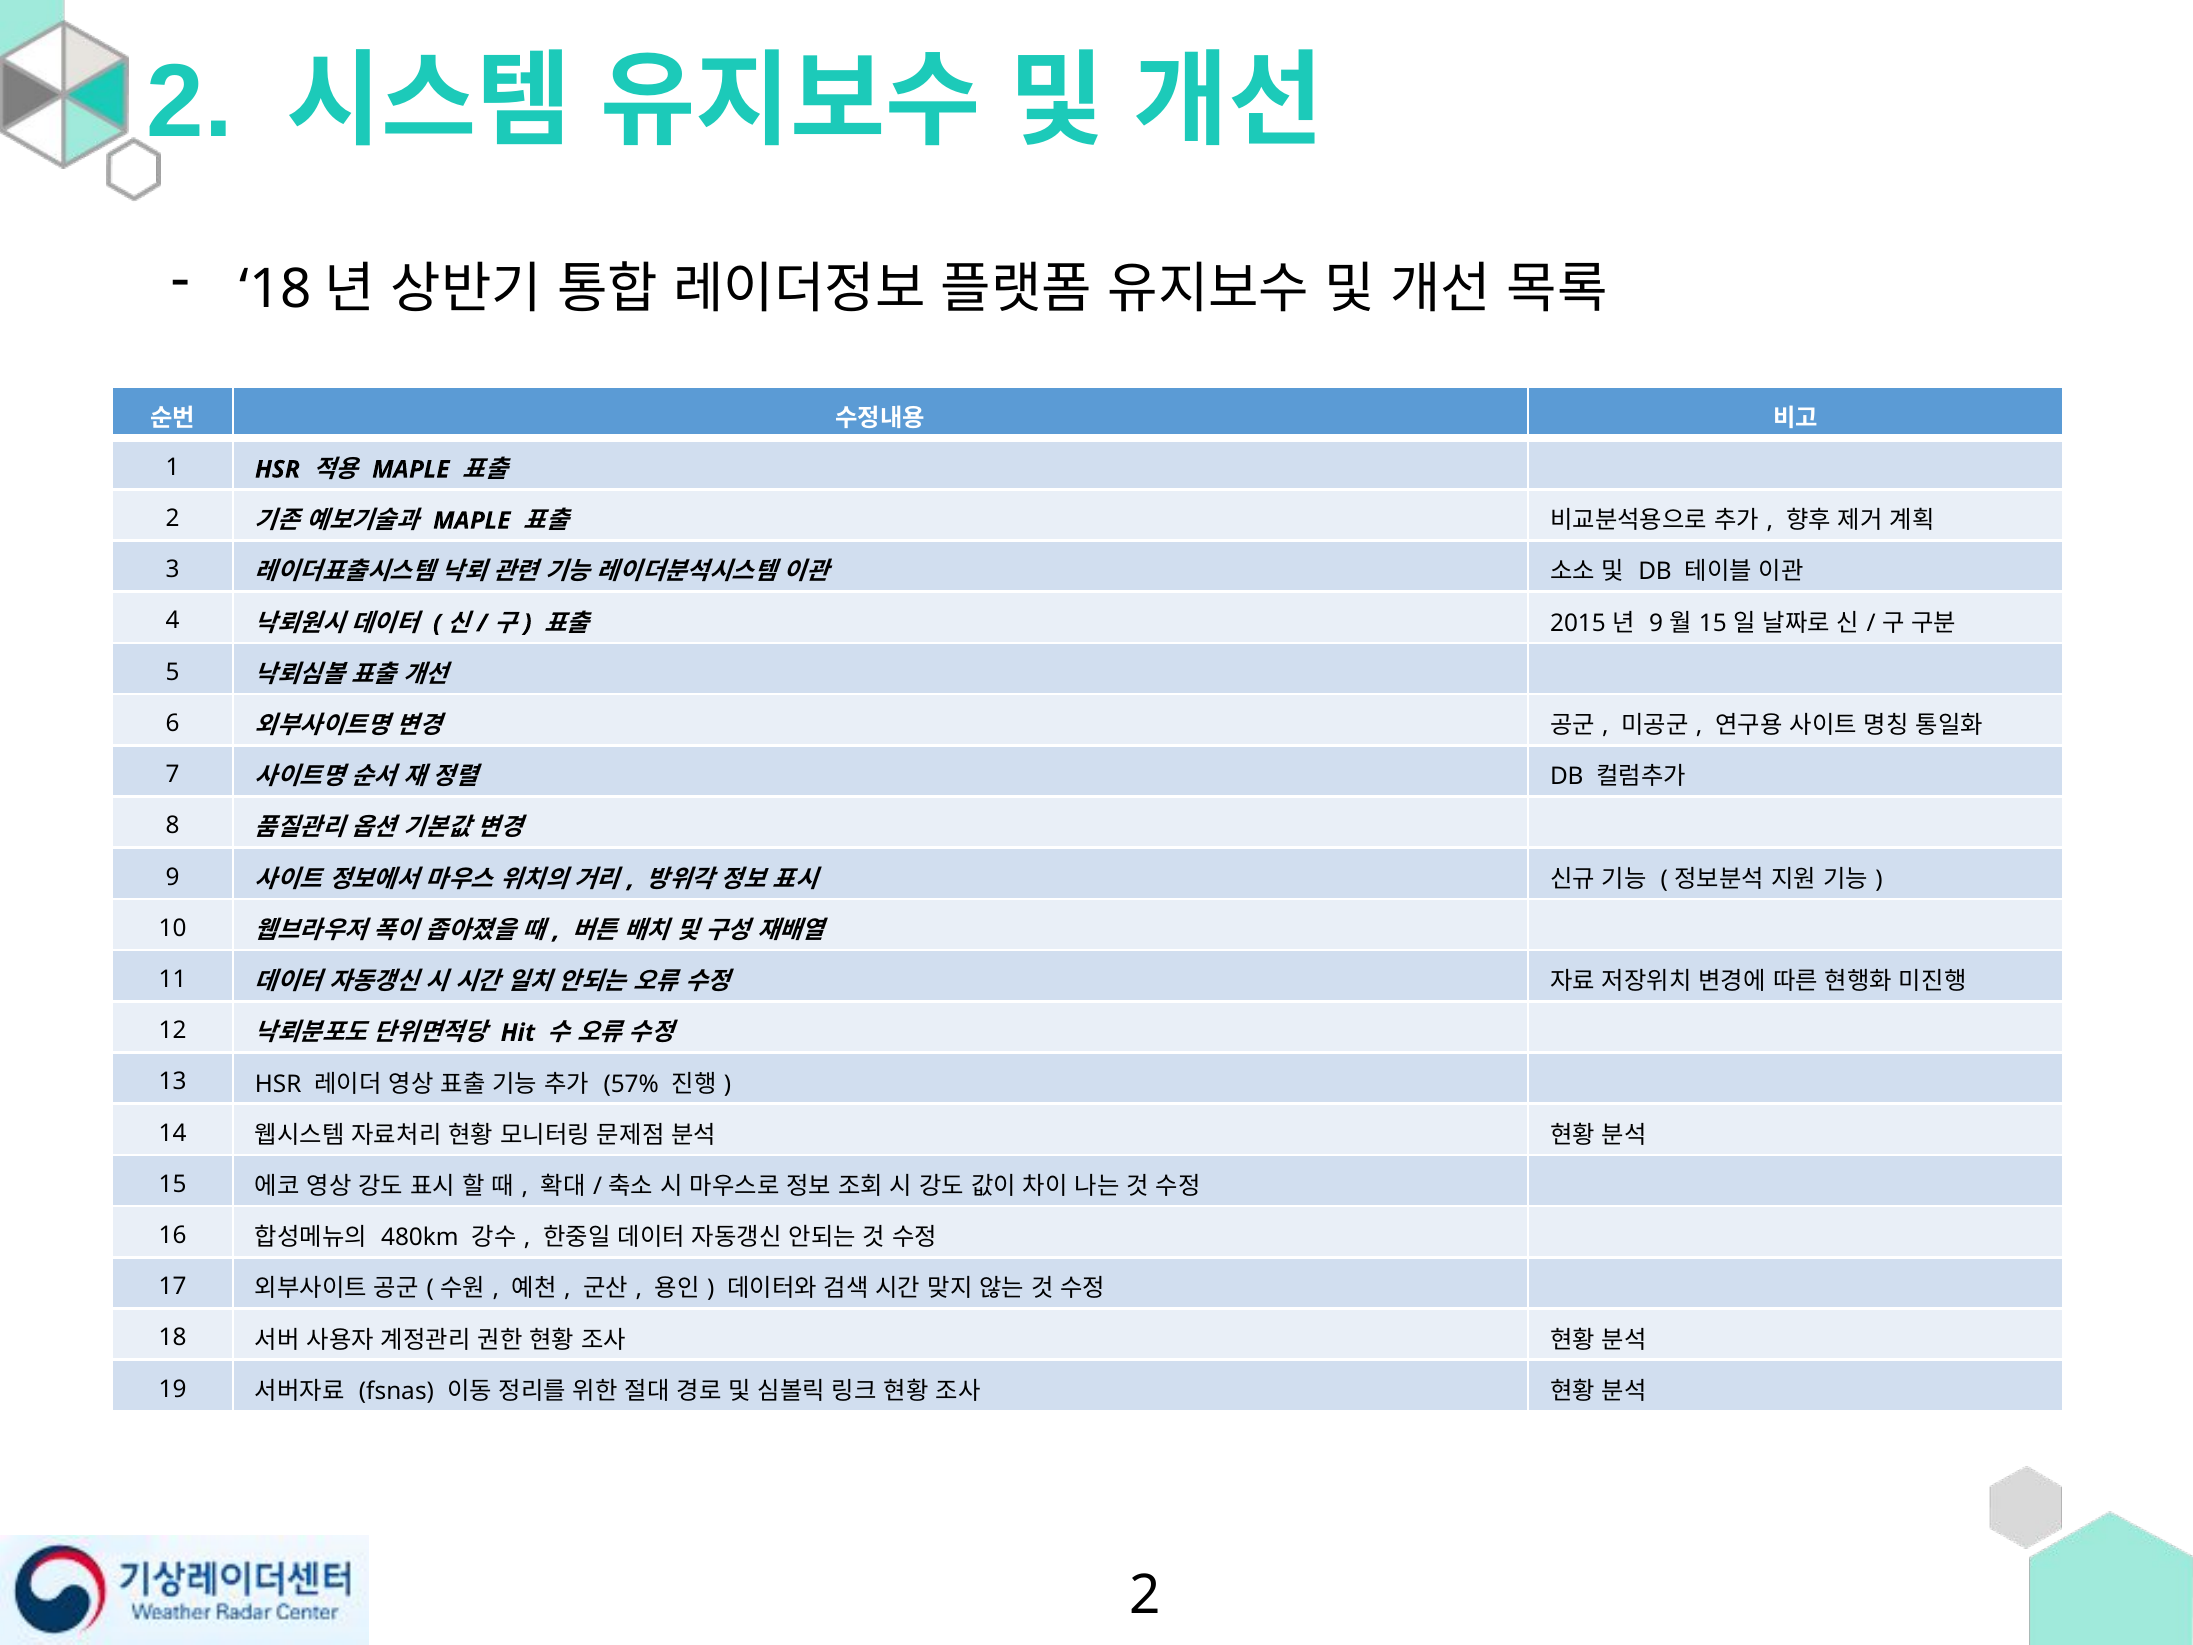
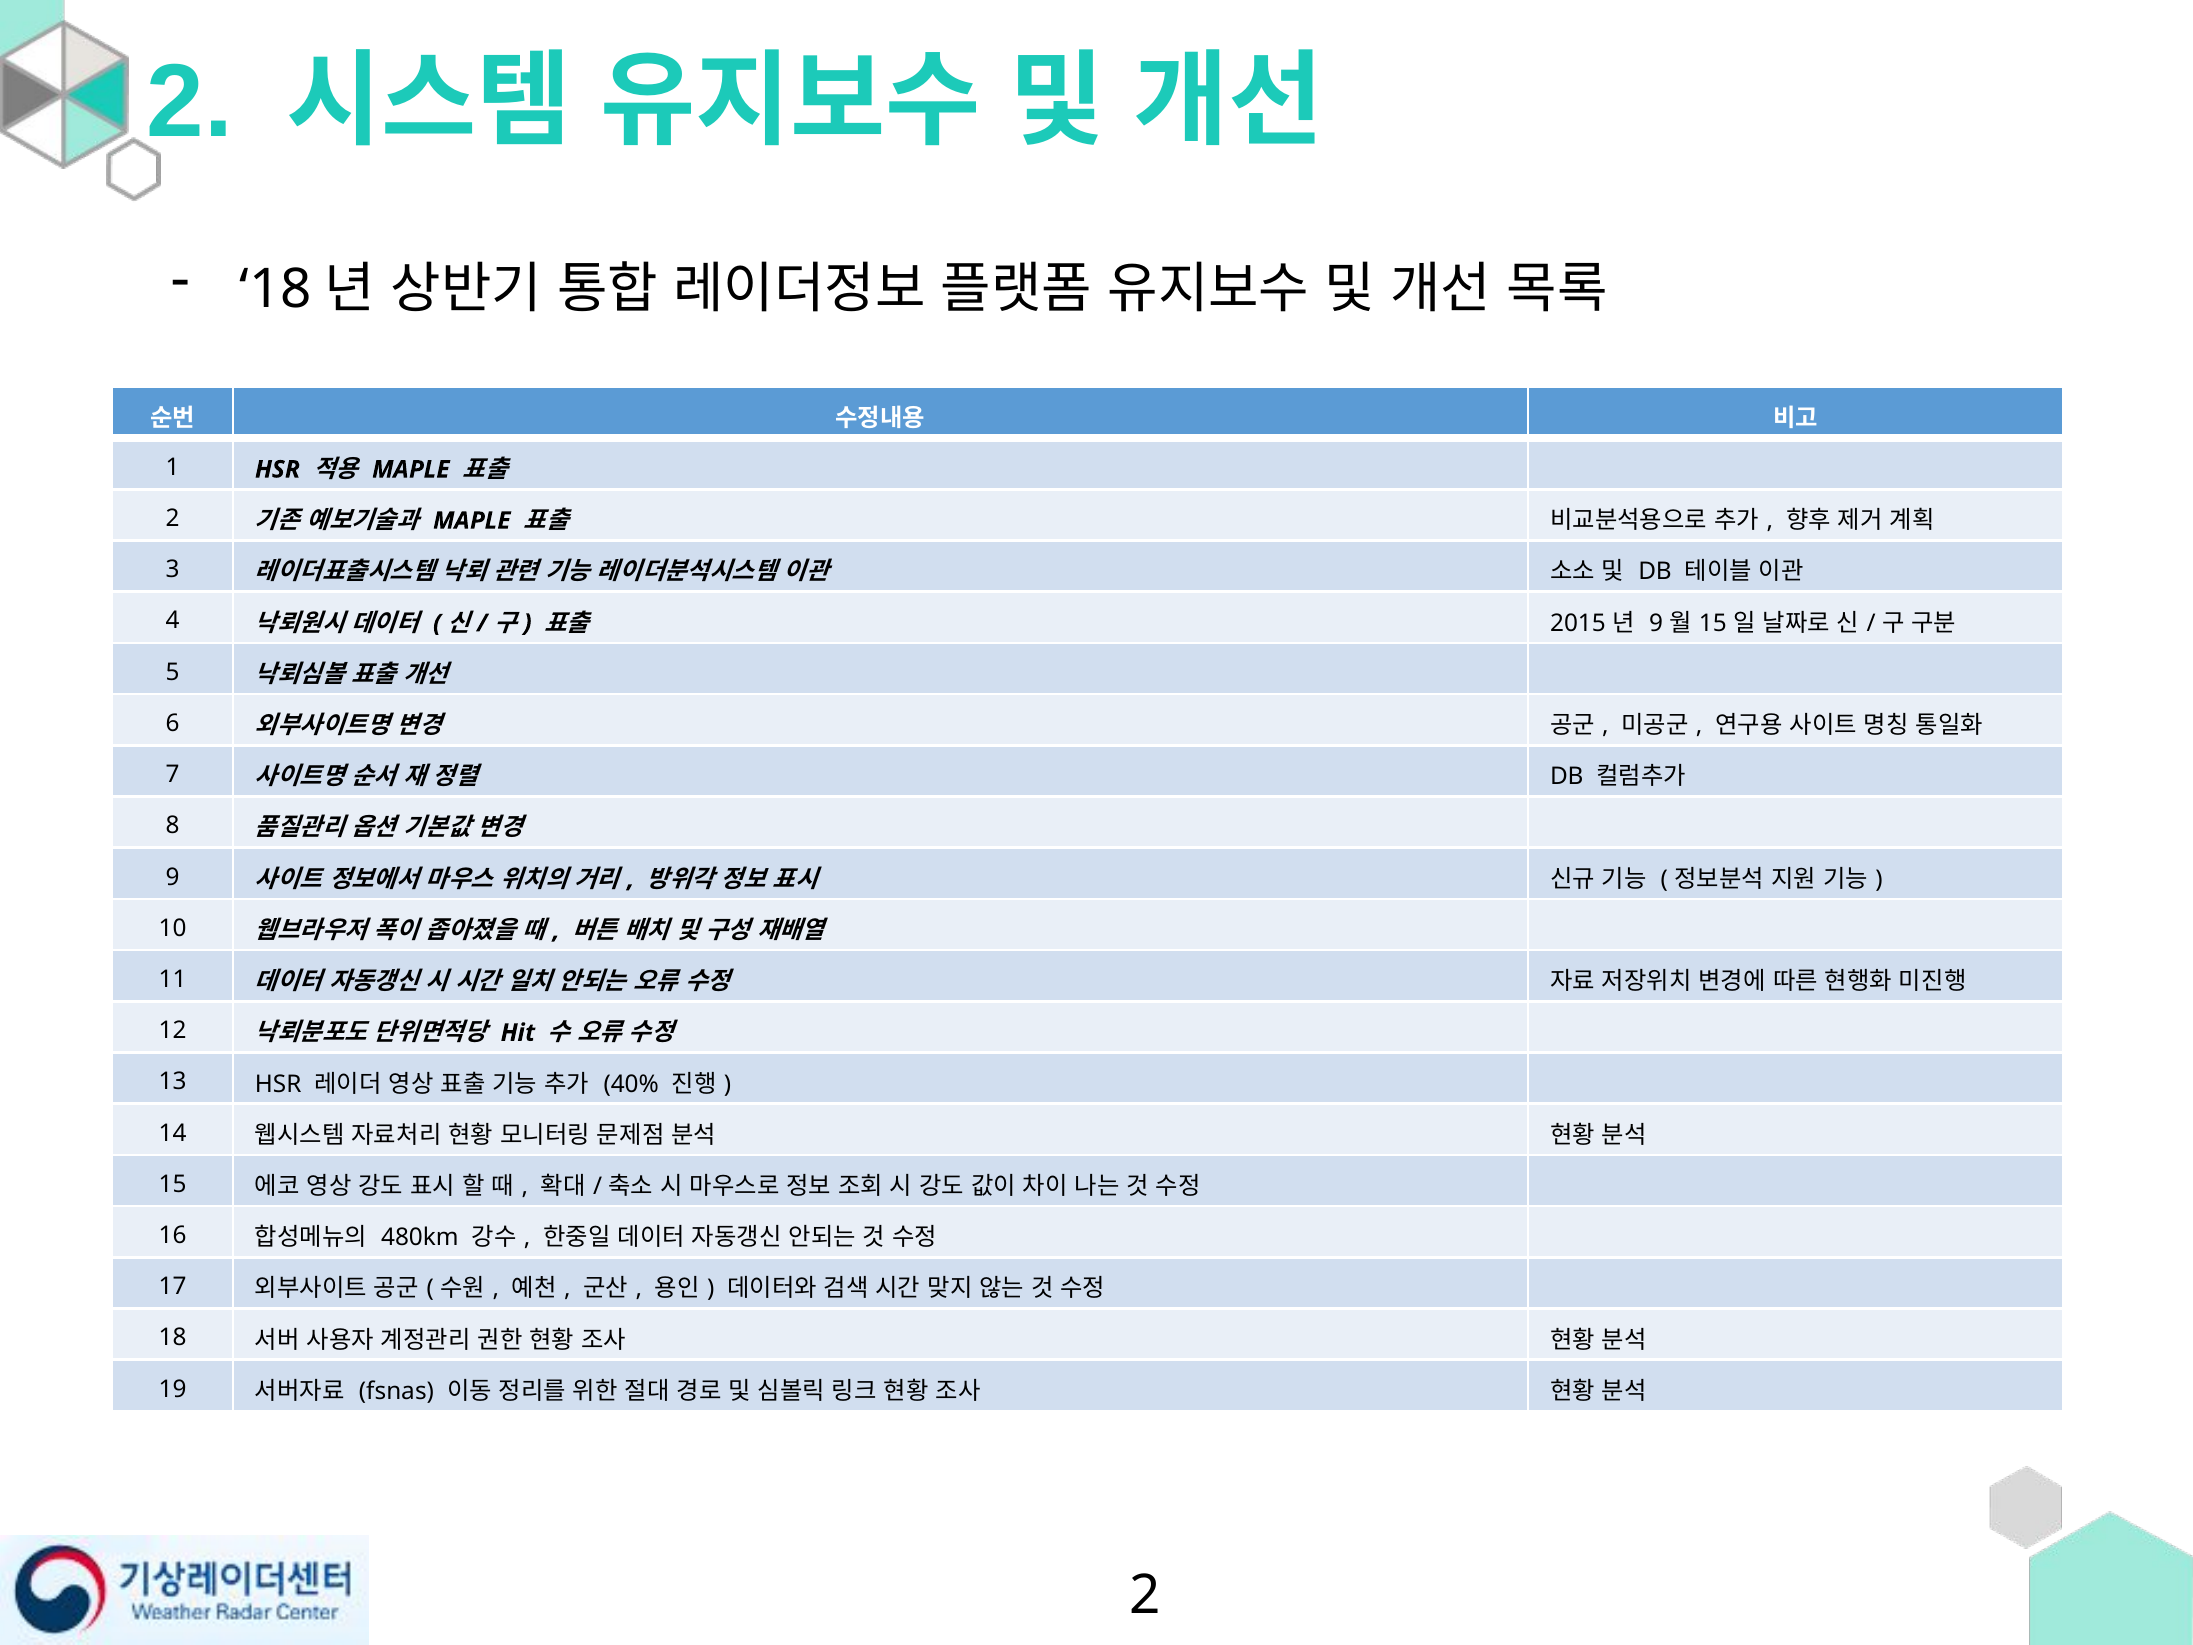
57%: 57% -> 40%
